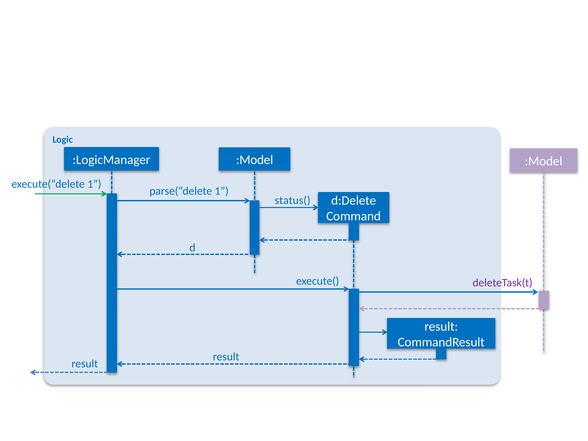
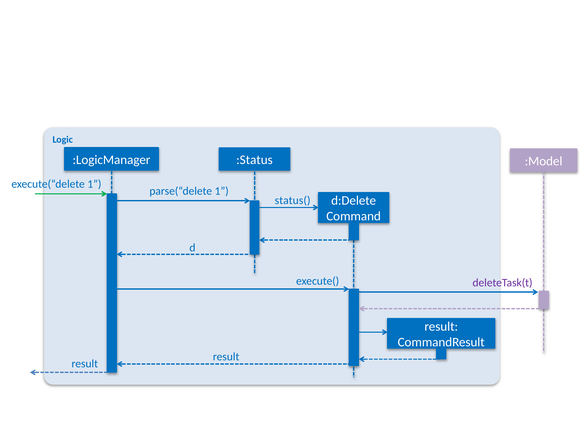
:LogicManager :Model: :Model -> :Status
